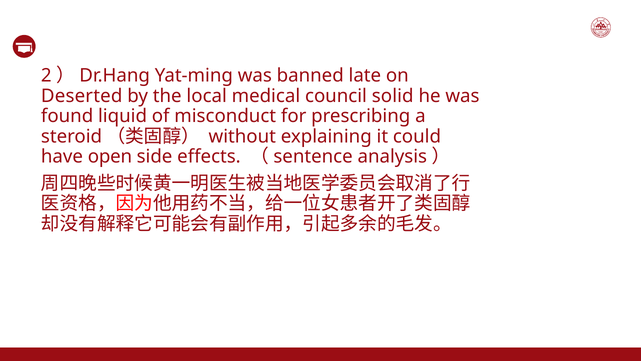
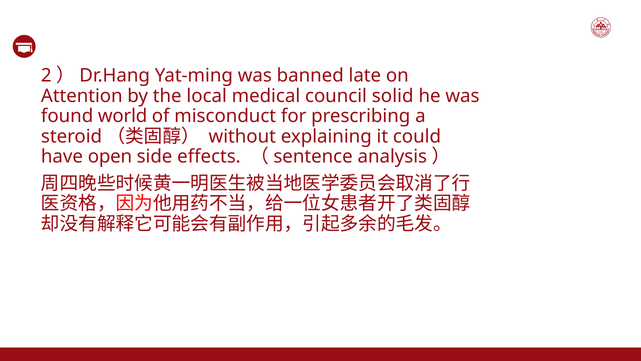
Deserted: Deserted -> Attention
liquid: liquid -> world
